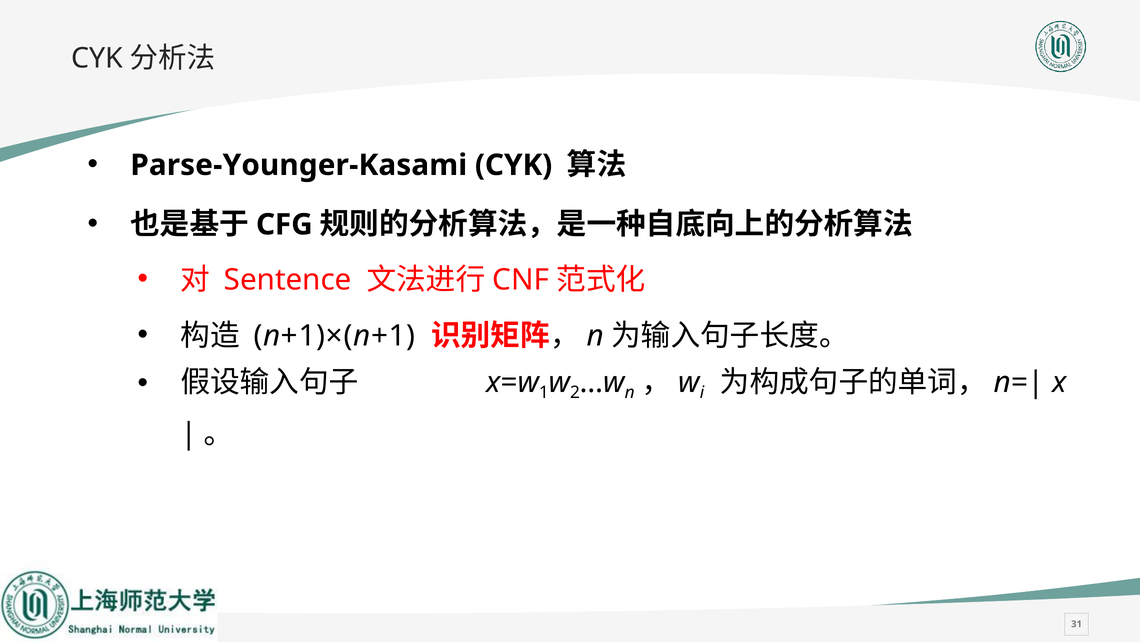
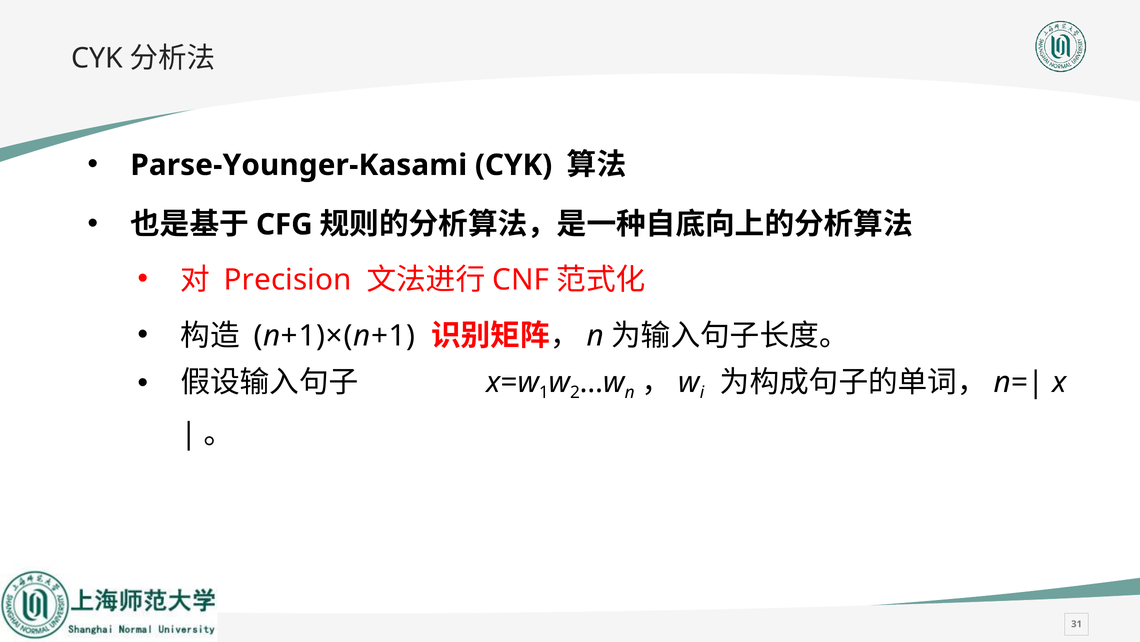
Sentence: Sentence -> Precision
